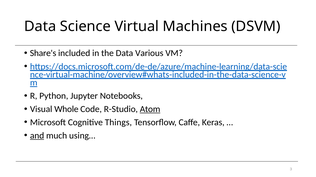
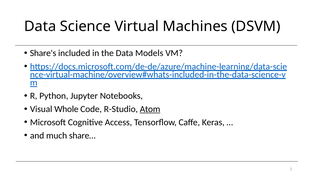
Various: Various -> Models
Things: Things -> Access
and underline: present -> none
using…: using… -> share…
